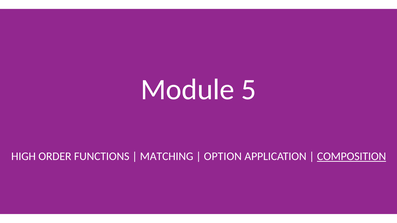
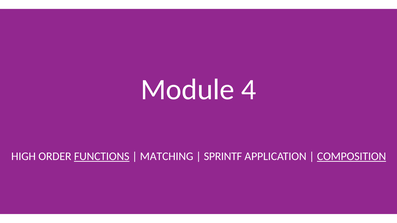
5: 5 -> 4
FUNCTIONS underline: none -> present
OPTION: OPTION -> SPRINTF
